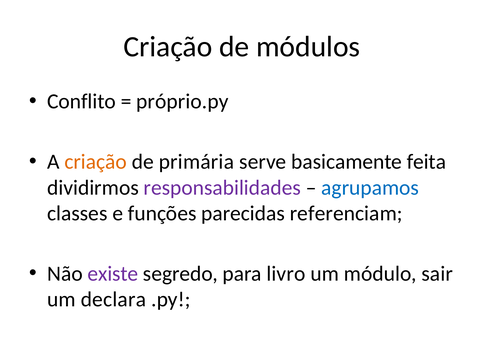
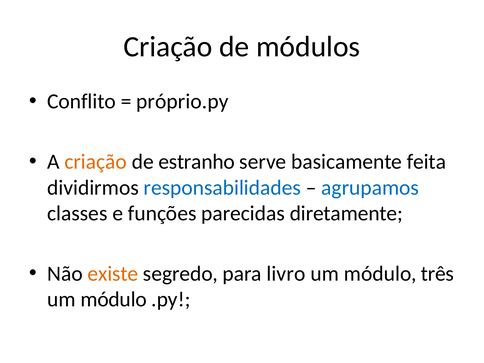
primária: primária -> estranho
responsabilidades colour: purple -> blue
referenciam: referenciam -> diretamente
existe colour: purple -> orange
sair: sair -> três
declara at (113, 299): declara -> módulo
